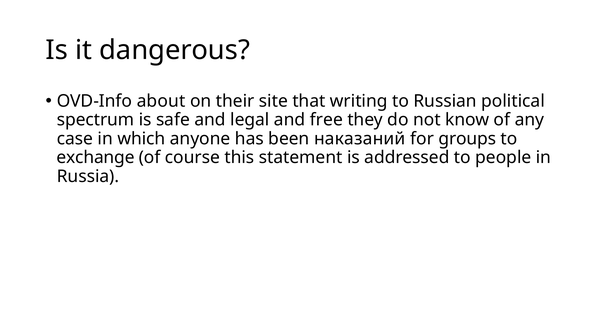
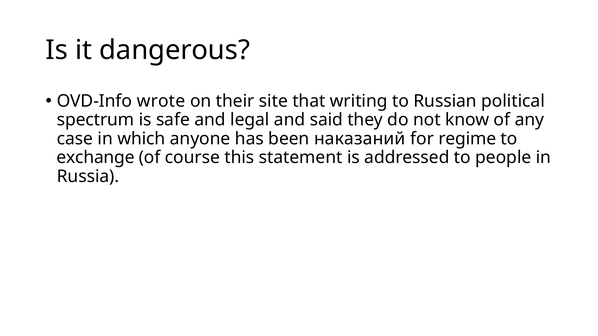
about: about -> wrote
free: free -> said
groups: groups -> regime
